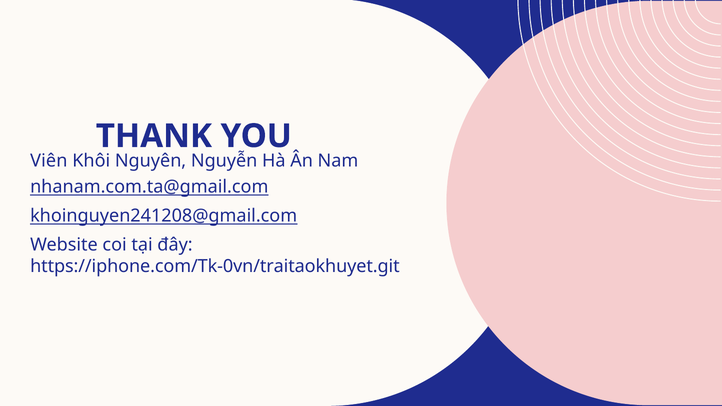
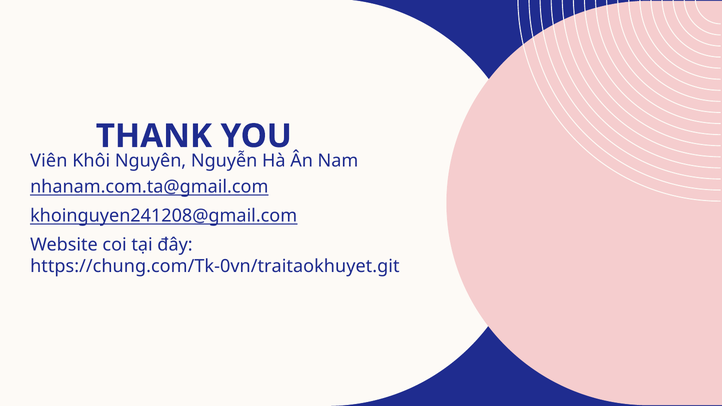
https://iphone.com/Tk-0vn/traitaokhuyet.git: https://iphone.com/Tk-0vn/traitaokhuyet.git -> https://chung.com/Tk-0vn/traitaokhuyet.git
